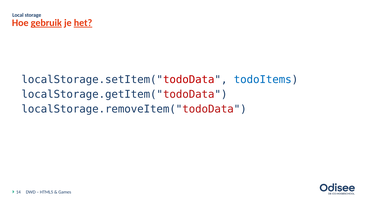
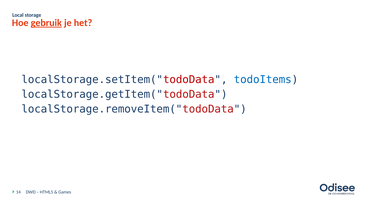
het underline: present -> none
